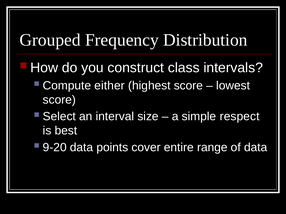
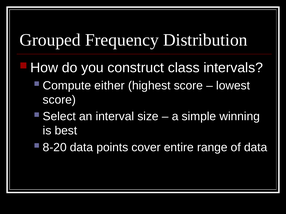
respect: respect -> winning
9-20: 9-20 -> 8-20
